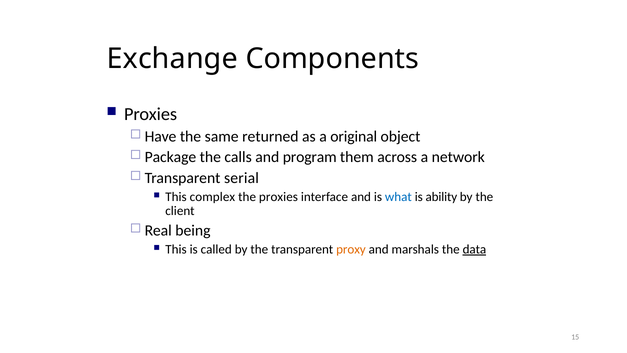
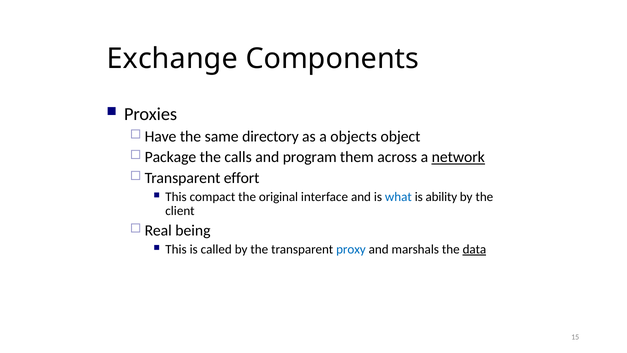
returned: returned -> directory
original: original -> objects
network underline: none -> present
serial: serial -> effort
complex: complex -> compact
the proxies: proxies -> original
proxy colour: orange -> blue
